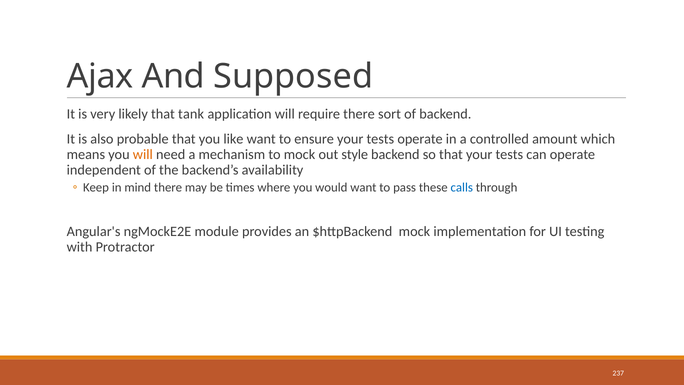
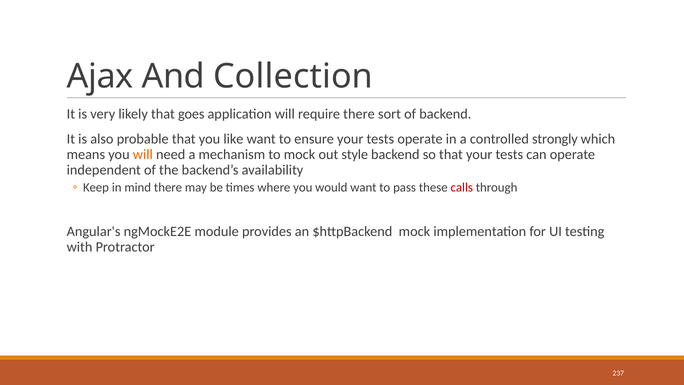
Supposed: Supposed -> Collection
tank: tank -> goes
amount: amount -> strongly
calls colour: blue -> red
